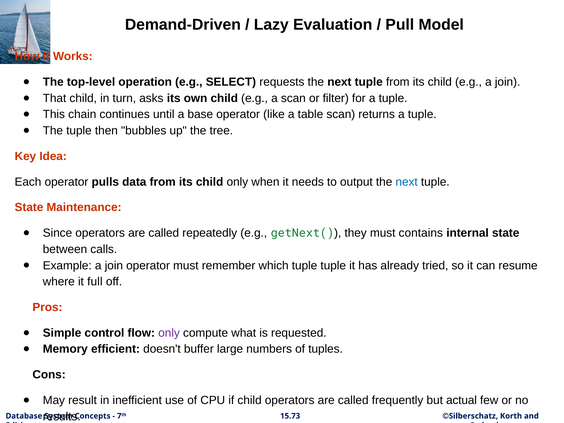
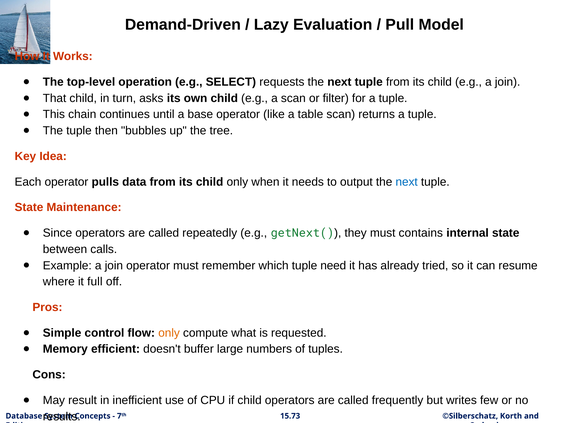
tuple tuple: tuple -> need
only at (169, 333) colour: purple -> orange
actual: actual -> writes
